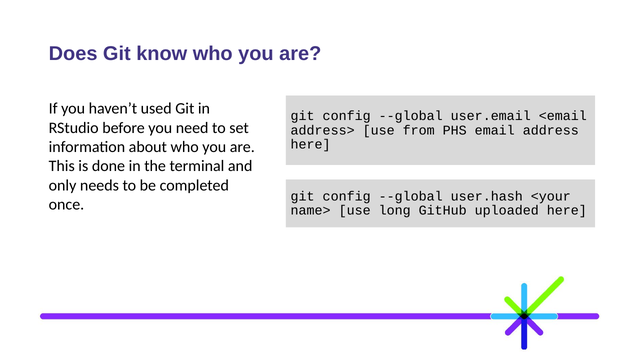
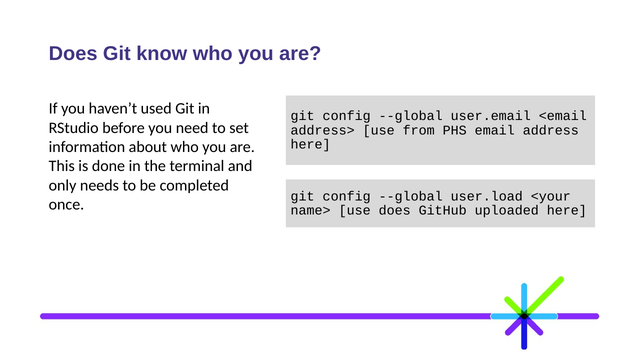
user.hash: user.hash -> user.load
use long: long -> does
